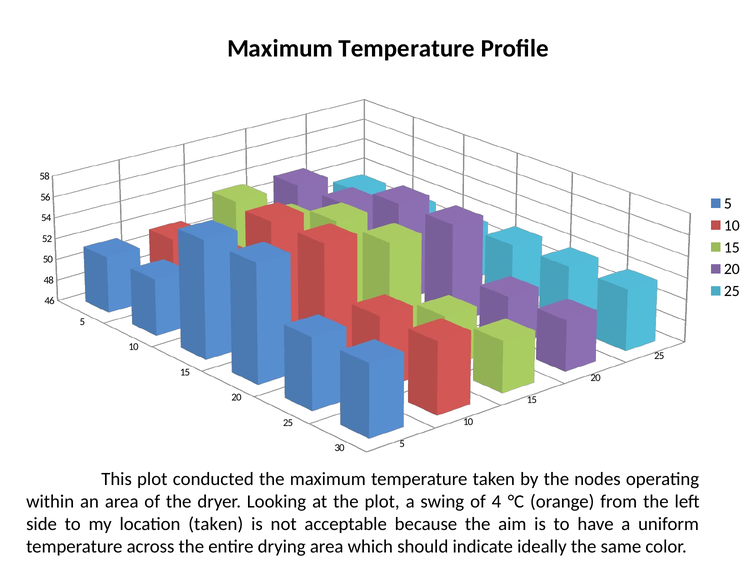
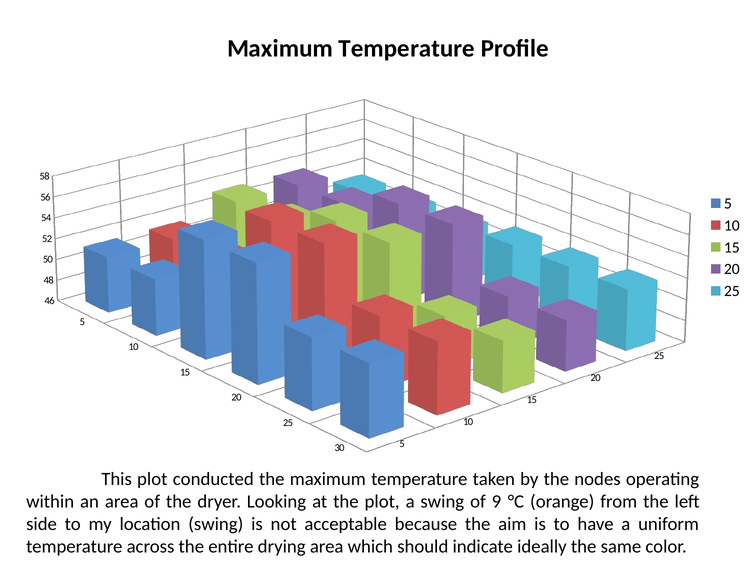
4: 4 -> 9
location taken: taken -> swing
